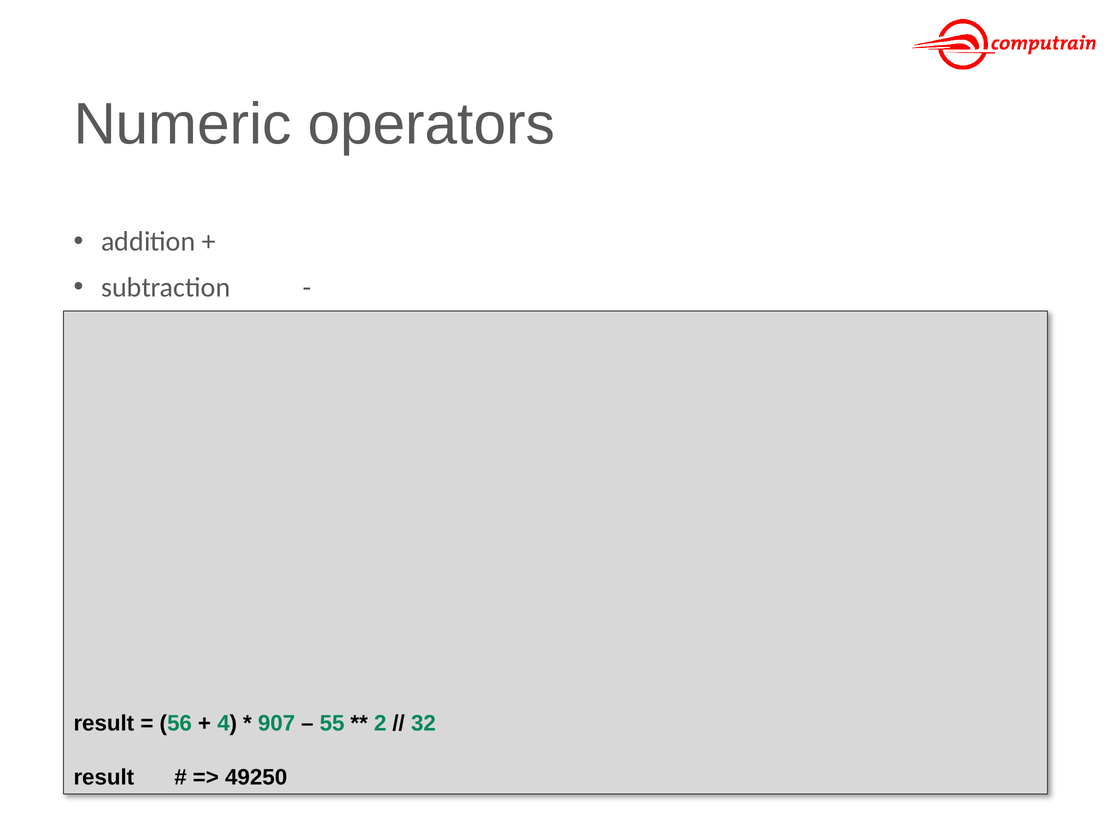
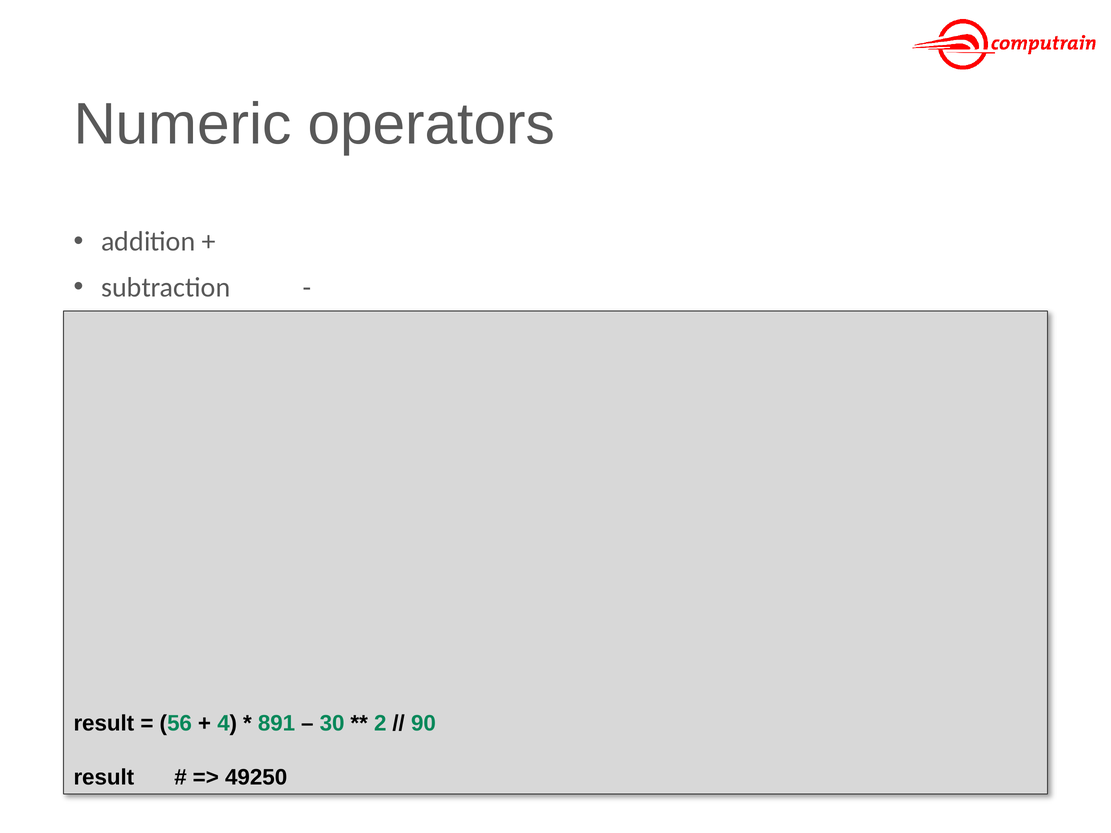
907: 907 -> 891
55: 55 -> 30
32: 32 -> 90
